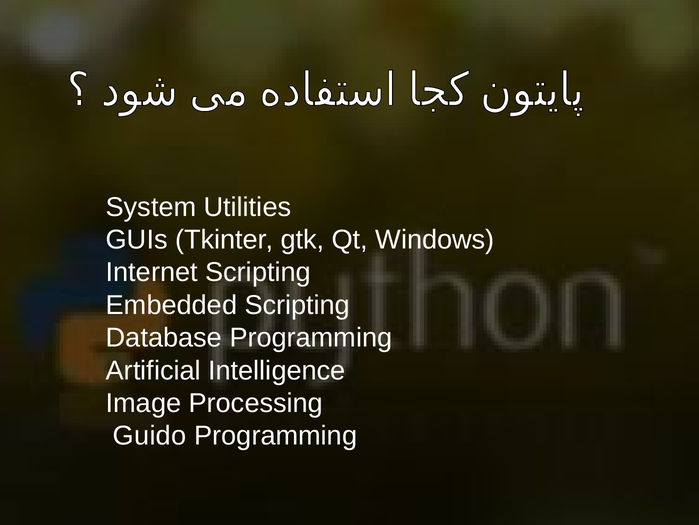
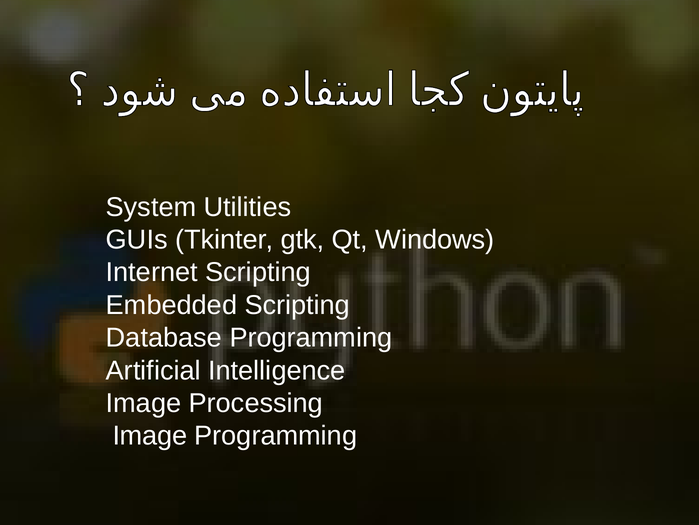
Guido at (150, 435): Guido -> Image
